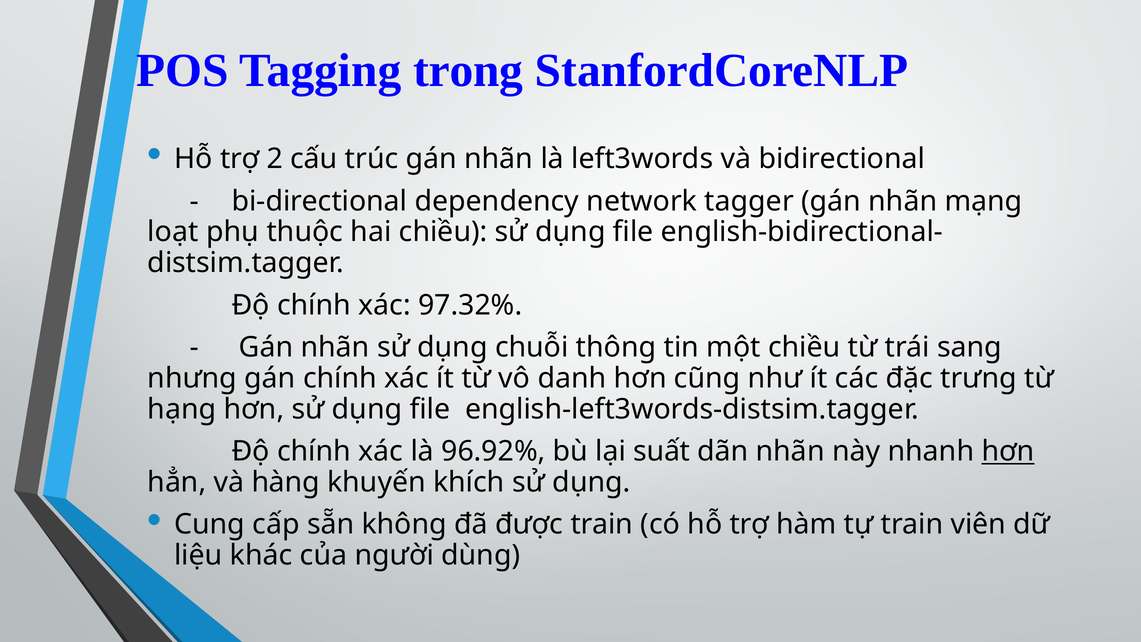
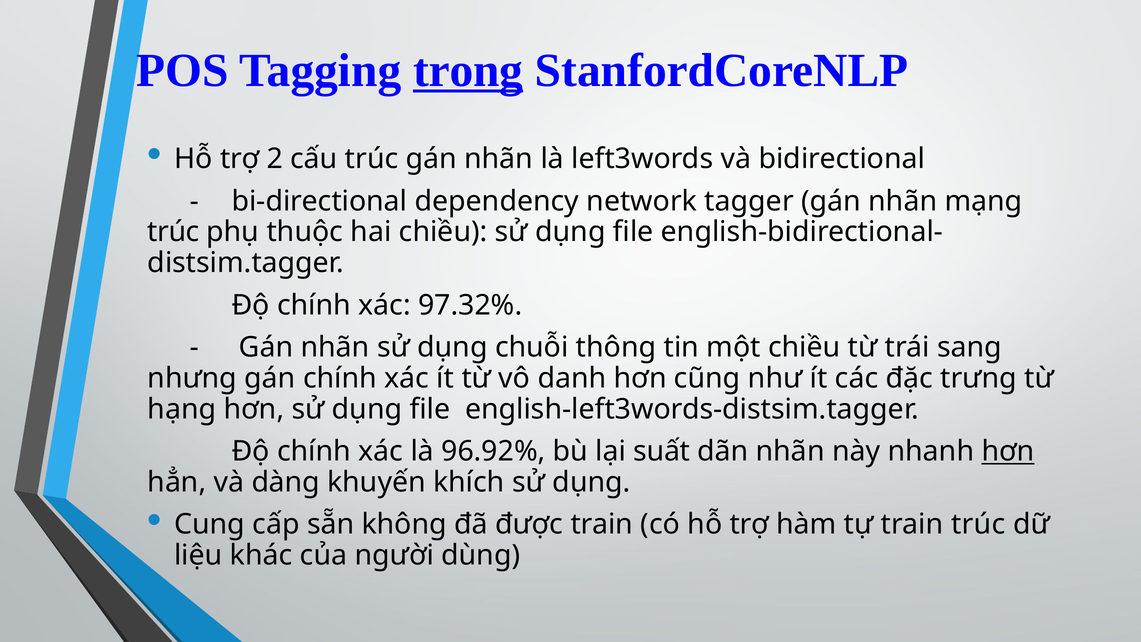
trong underline: none -> present
loạt at (173, 232): loạt -> trúc
hàng: hàng -> dàng
train viên: viên -> trúc
